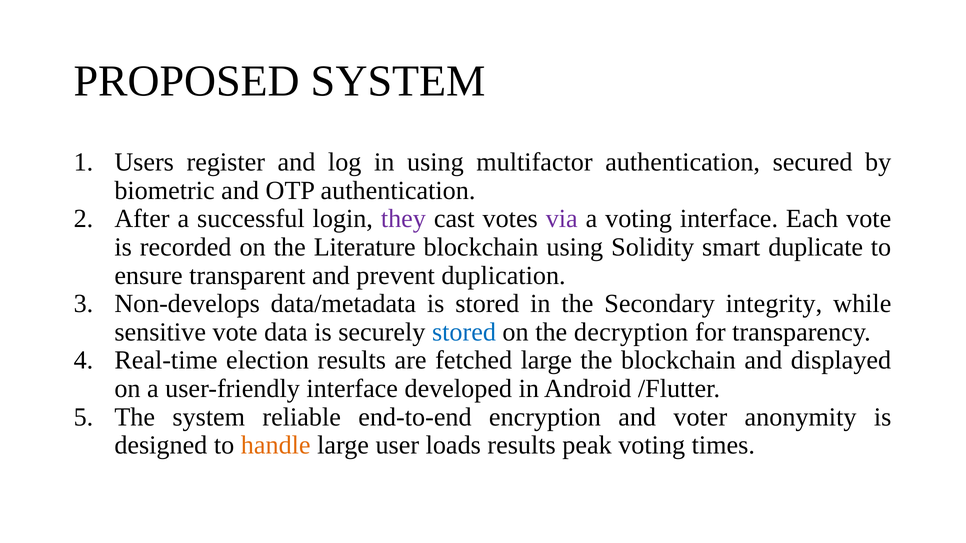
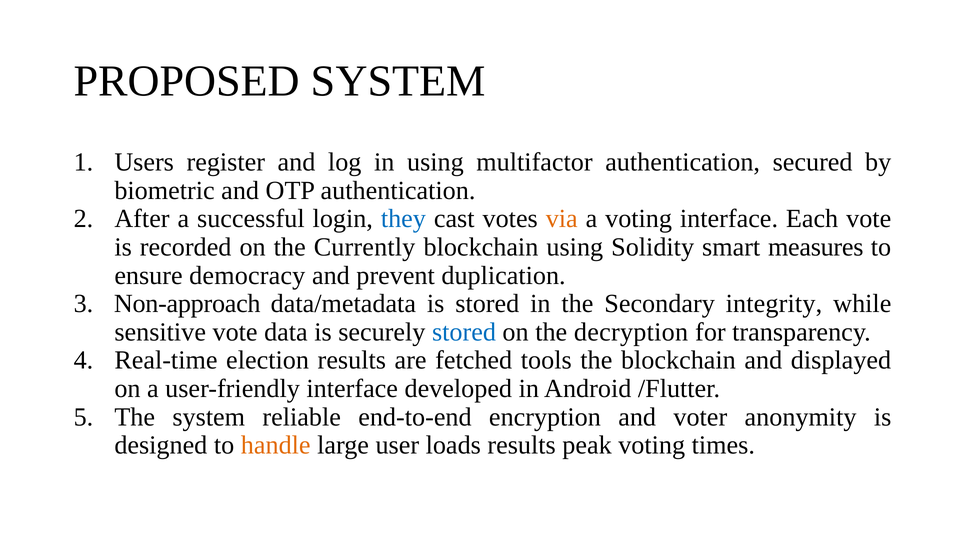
they colour: purple -> blue
via colour: purple -> orange
Literature: Literature -> Currently
duplicate: duplicate -> measures
transparent: transparent -> democracy
Non-develops: Non-develops -> Non-approach
fetched large: large -> tools
